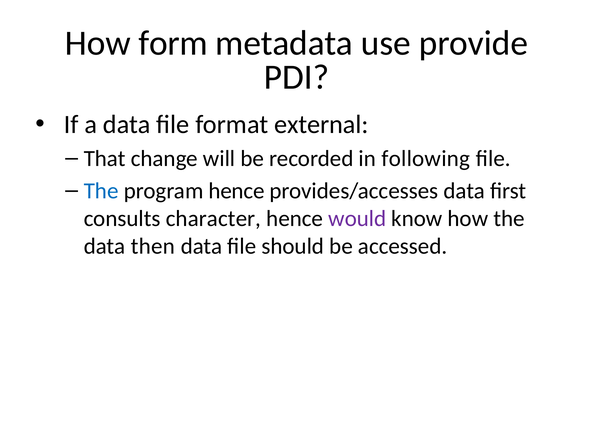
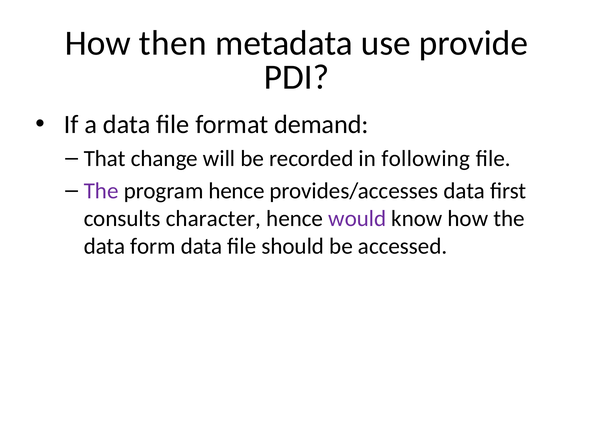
form: form -> then
external: external -> demand
The at (101, 191) colour: blue -> purple
then: then -> form
